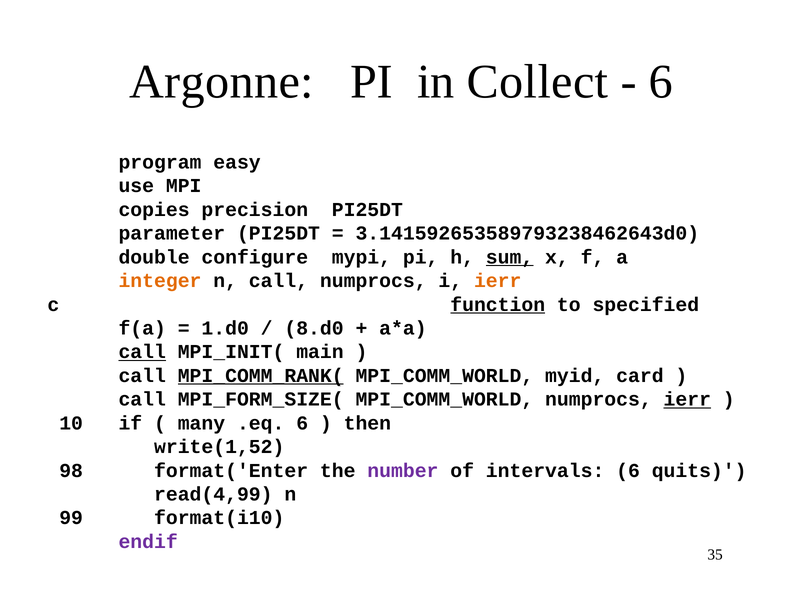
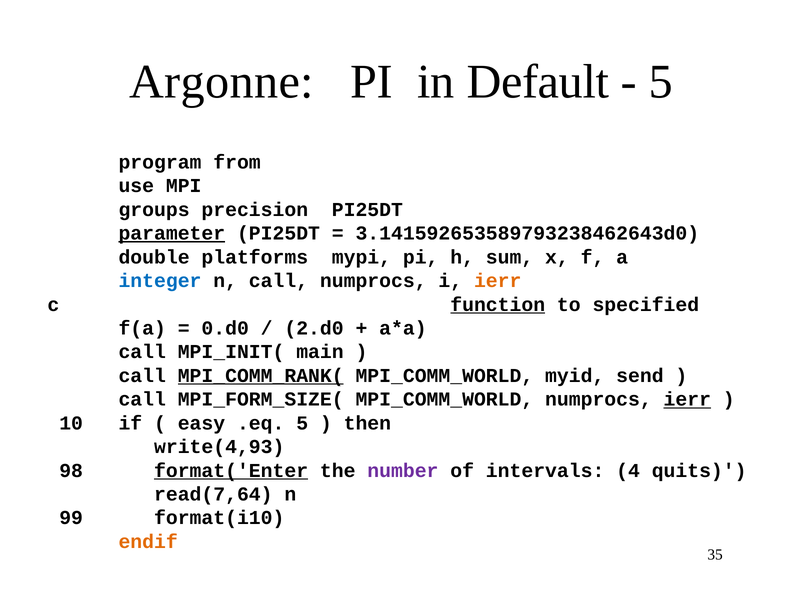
Collect: Collect -> Default
6 at (661, 82): 6 -> 5
easy: easy -> from
copies: copies -> groups
parameter underline: none -> present
configure: configure -> platforms
sum underline: present -> none
integer colour: orange -> blue
1.d0: 1.d0 -> 0.d0
8.d0: 8.d0 -> 2.d0
call at (142, 352) underline: present -> none
card: card -> send
many: many -> easy
.eq 6: 6 -> 5
write(1,52: write(1,52 -> write(4,93
format('Enter underline: none -> present
intervals 6: 6 -> 4
read(4,99: read(4,99 -> read(7,64
endif colour: purple -> orange
